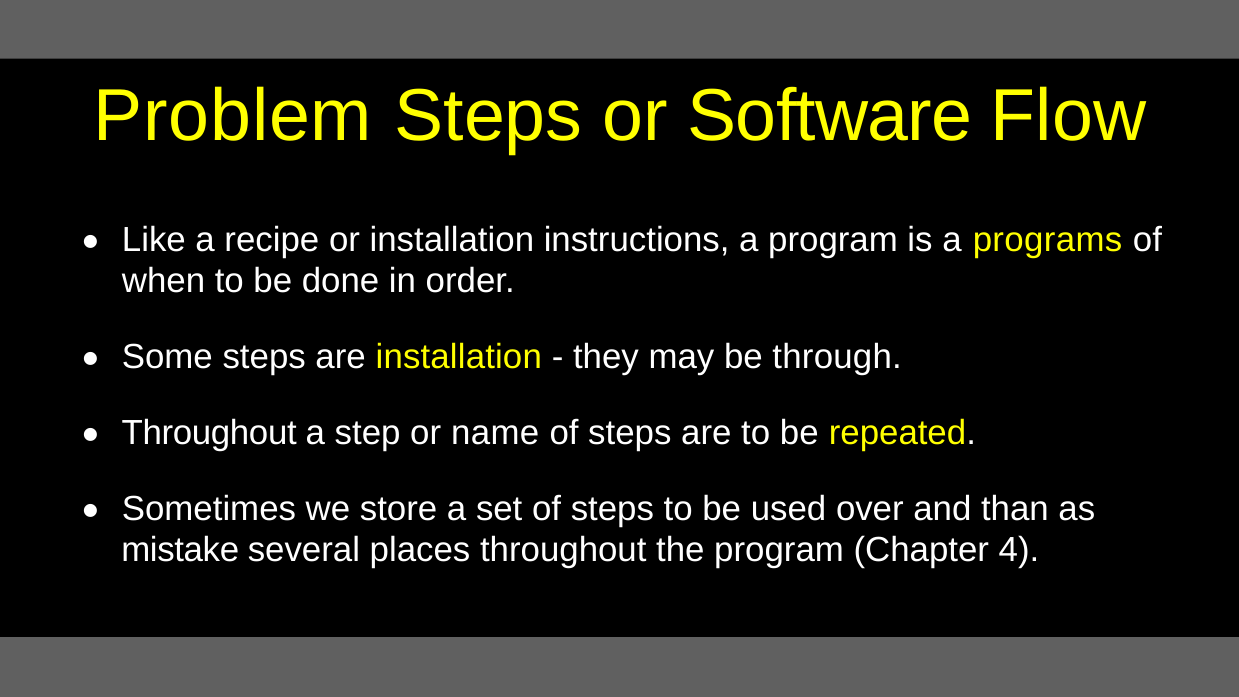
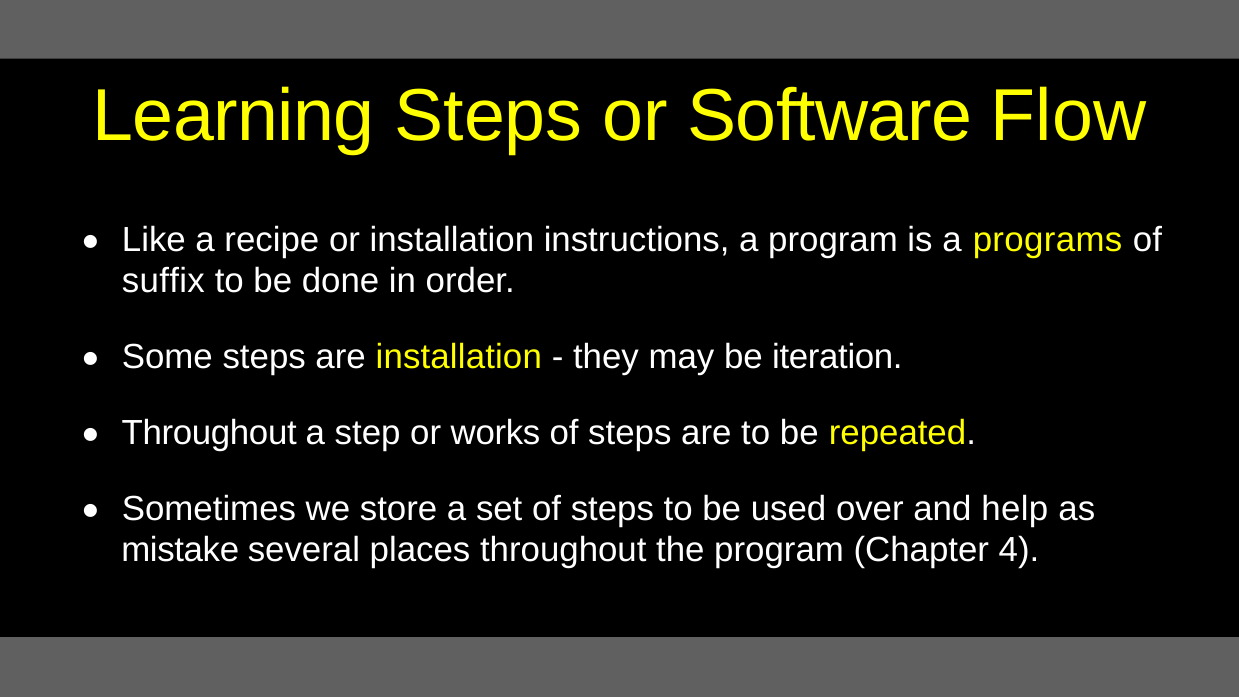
Problem: Problem -> Learning
when: when -> suffix
through: through -> iteration
name: name -> works
than: than -> help
